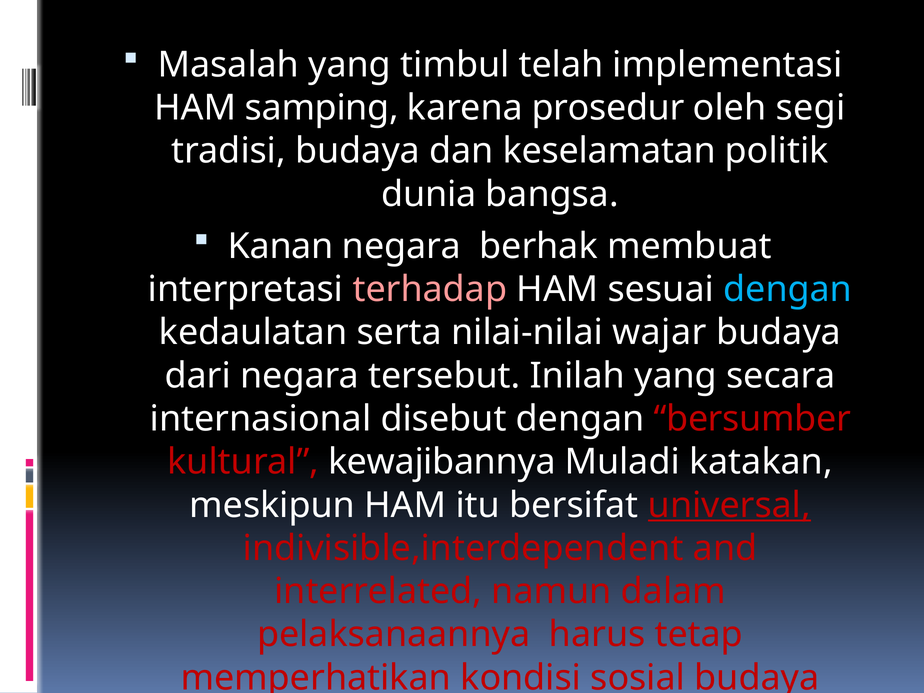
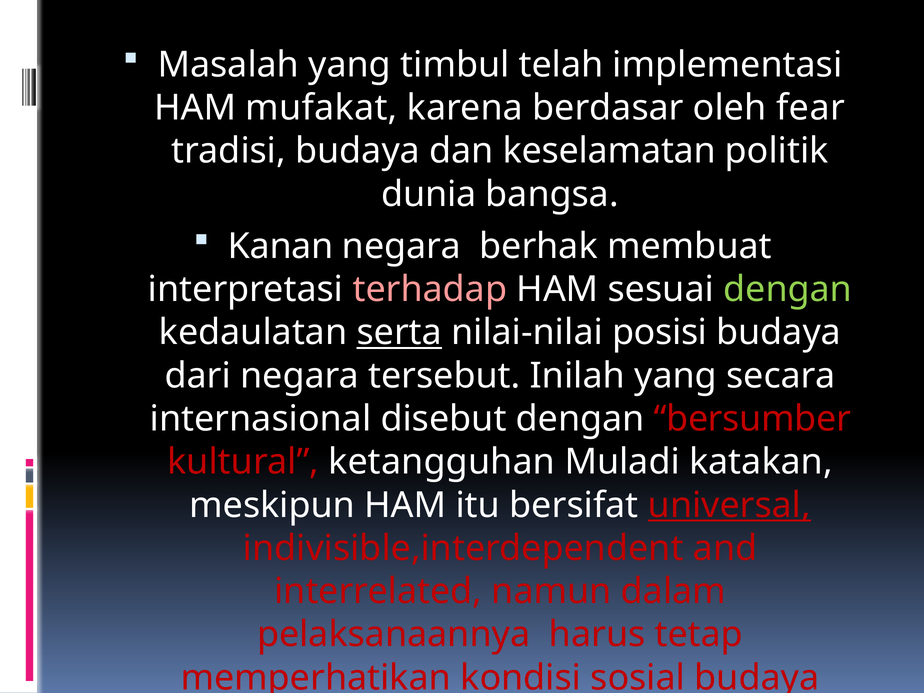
samping: samping -> mufakat
prosedur: prosedur -> berdasar
segi: segi -> fear
dengan at (788, 289) colour: light blue -> light green
serta underline: none -> present
wajar: wajar -> posisi
kewajibannya: kewajibannya -> ketangguhan
